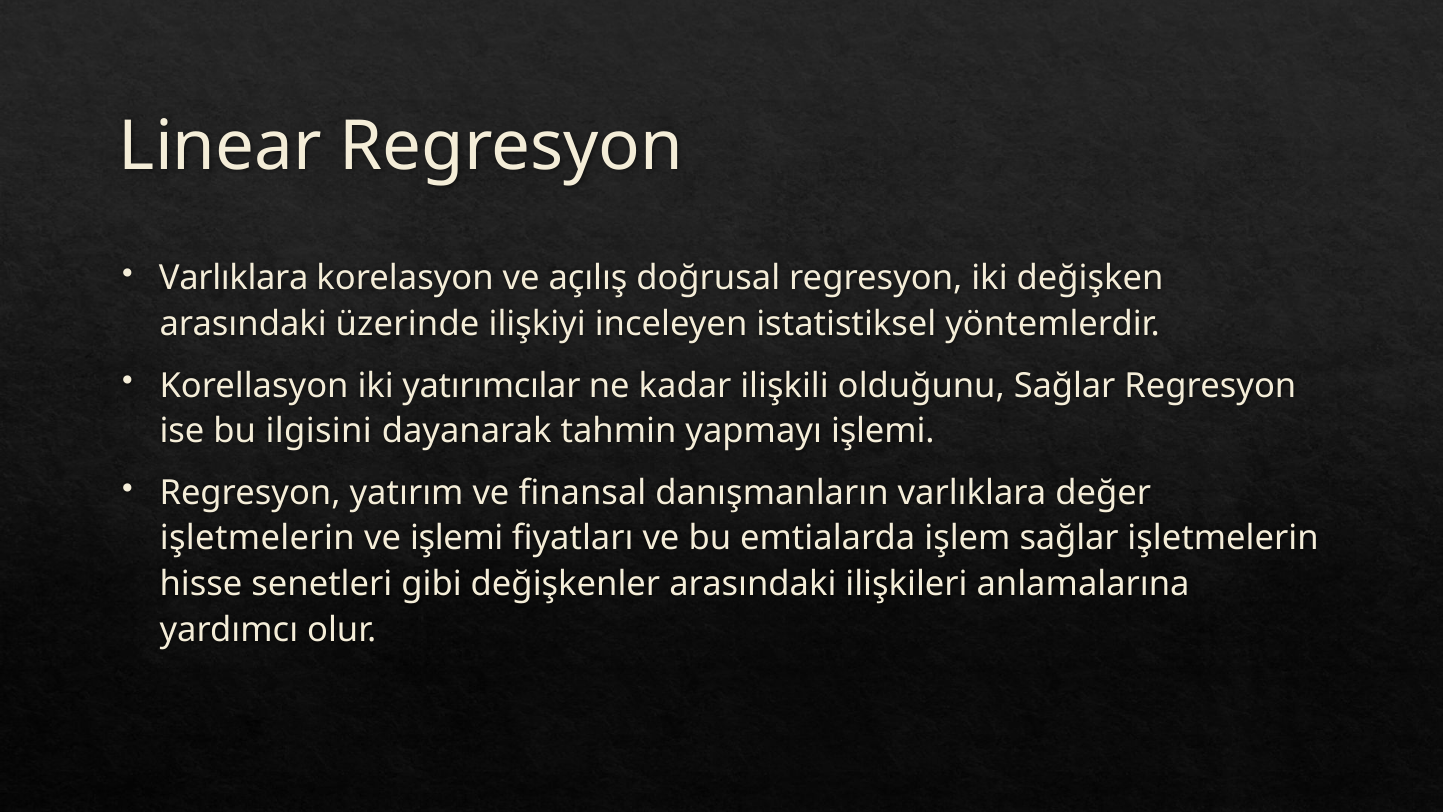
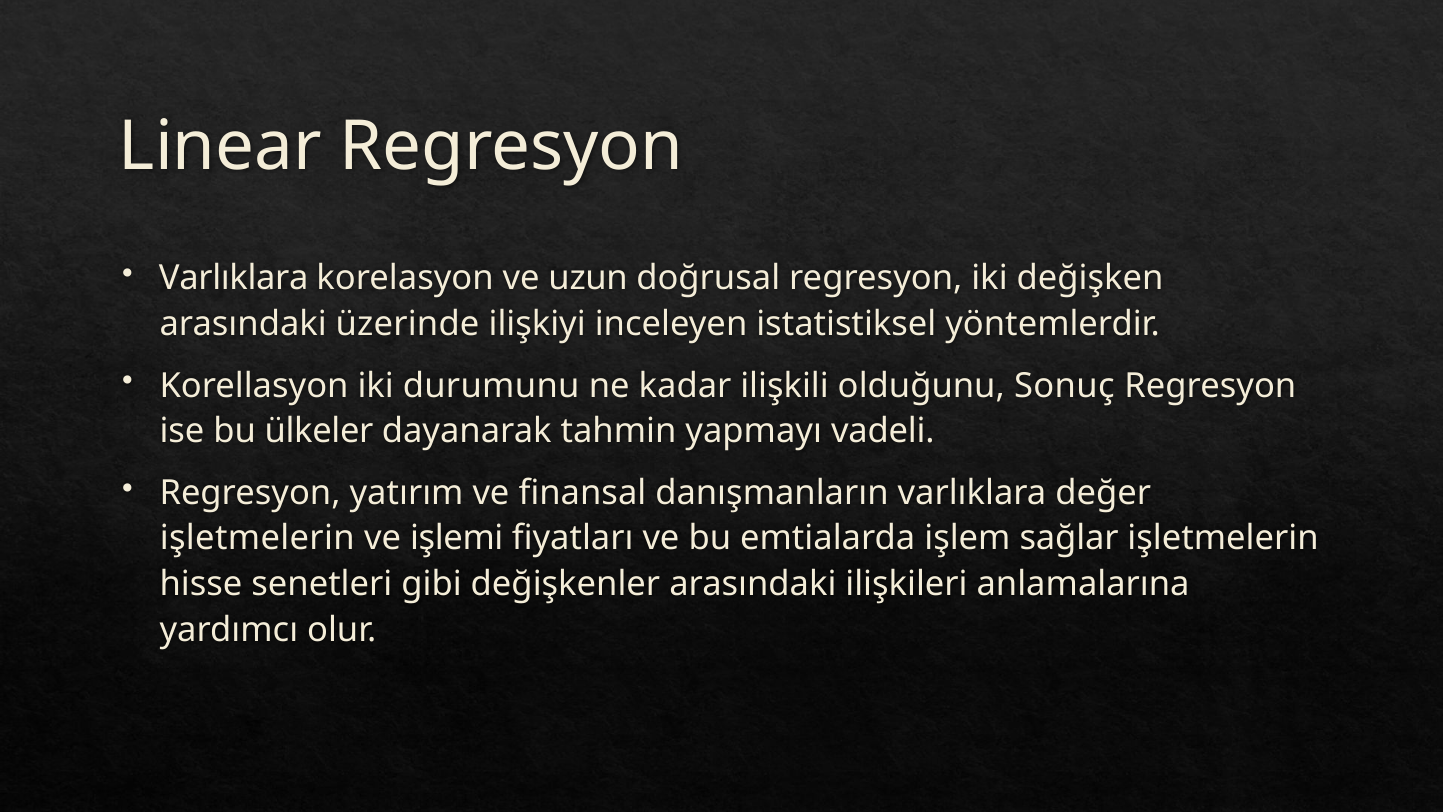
açılış: açılış -> uzun
yatırımcılar: yatırımcılar -> durumunu
olduğunu Sağlar: Sağlar -> Sonuç
ilgisini: ilgisini -> ülkeler
yapmayı işlemi: işlemi -> vadeli
